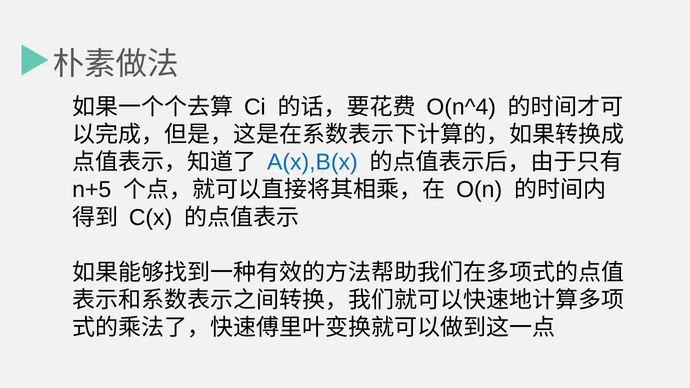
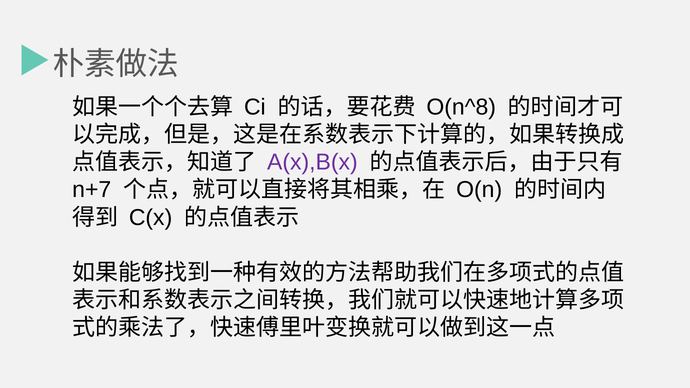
O(n^4: O(n^4 -> O(n^8
A(x),B(x colour: blue -> purple
n+5: n+5 -> n+7
